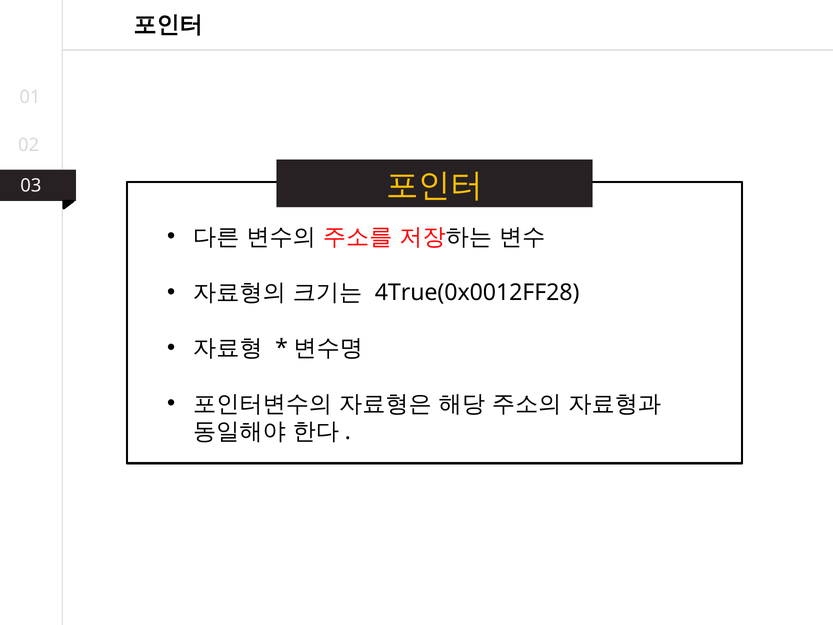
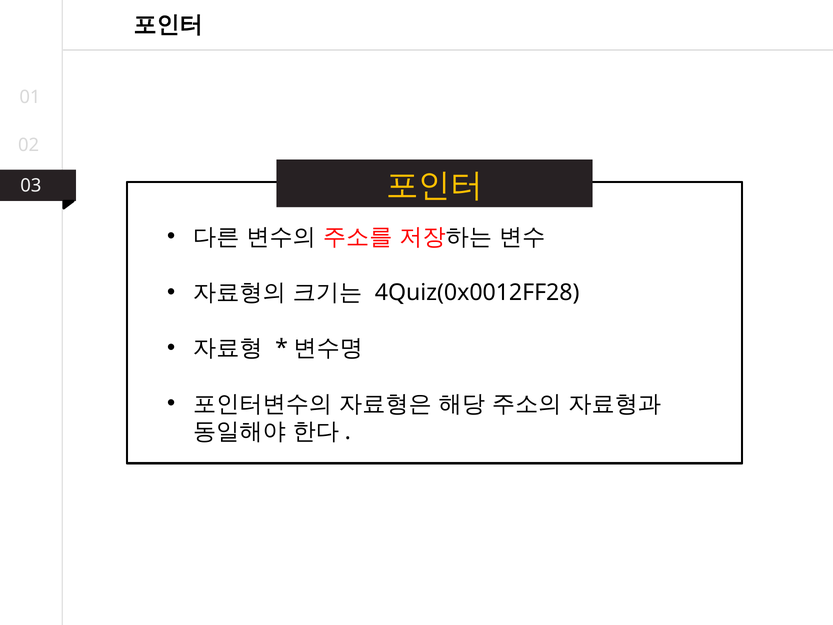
4True(0x0012FF28: 4True(0x0012FF28 -> 4Quiz(0x0012FF28
